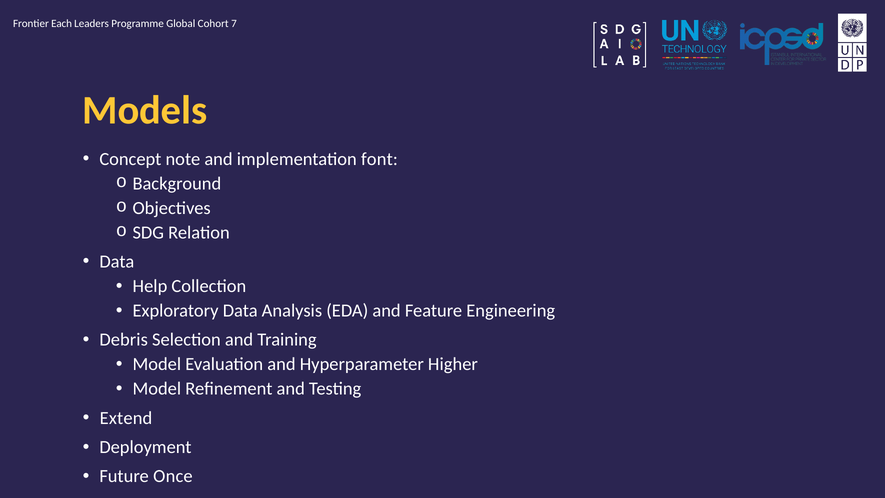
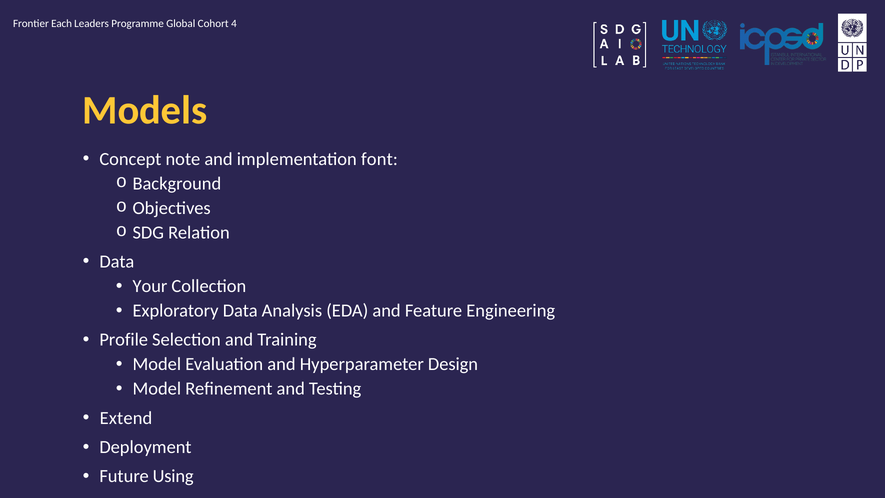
7: 7 -> 4
Help: Help -> Your
Debris: Debris -> Profile
Higher: Higher -> Design
Once: Once -> Using
